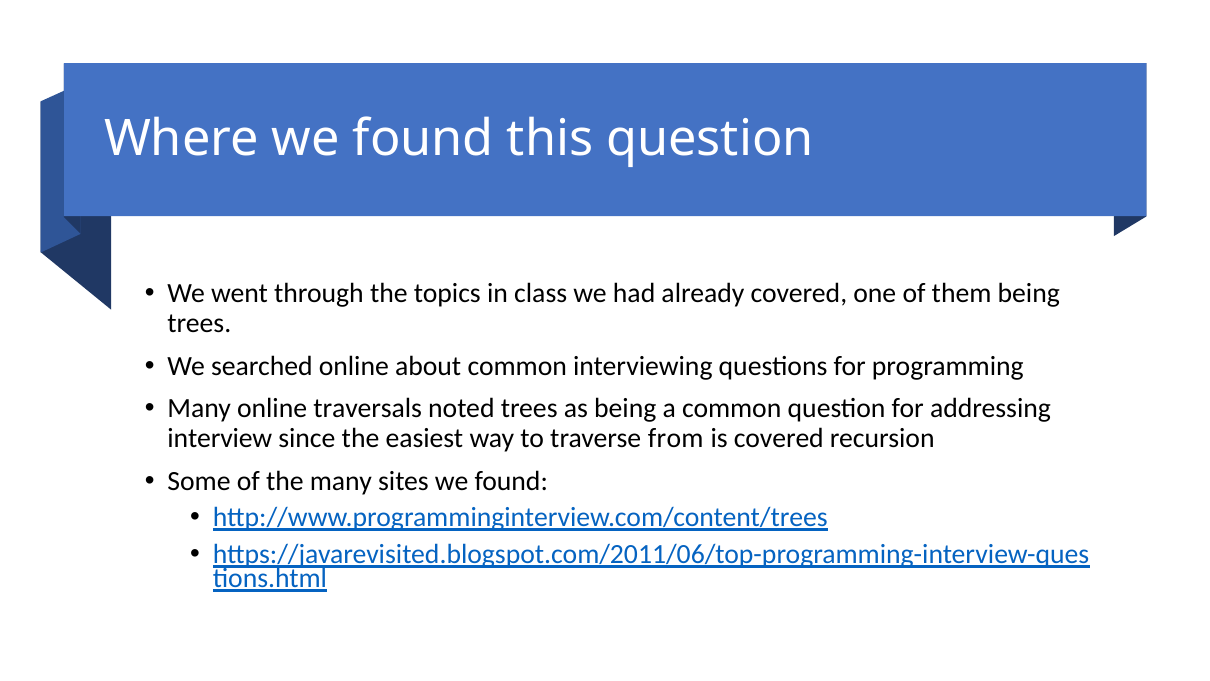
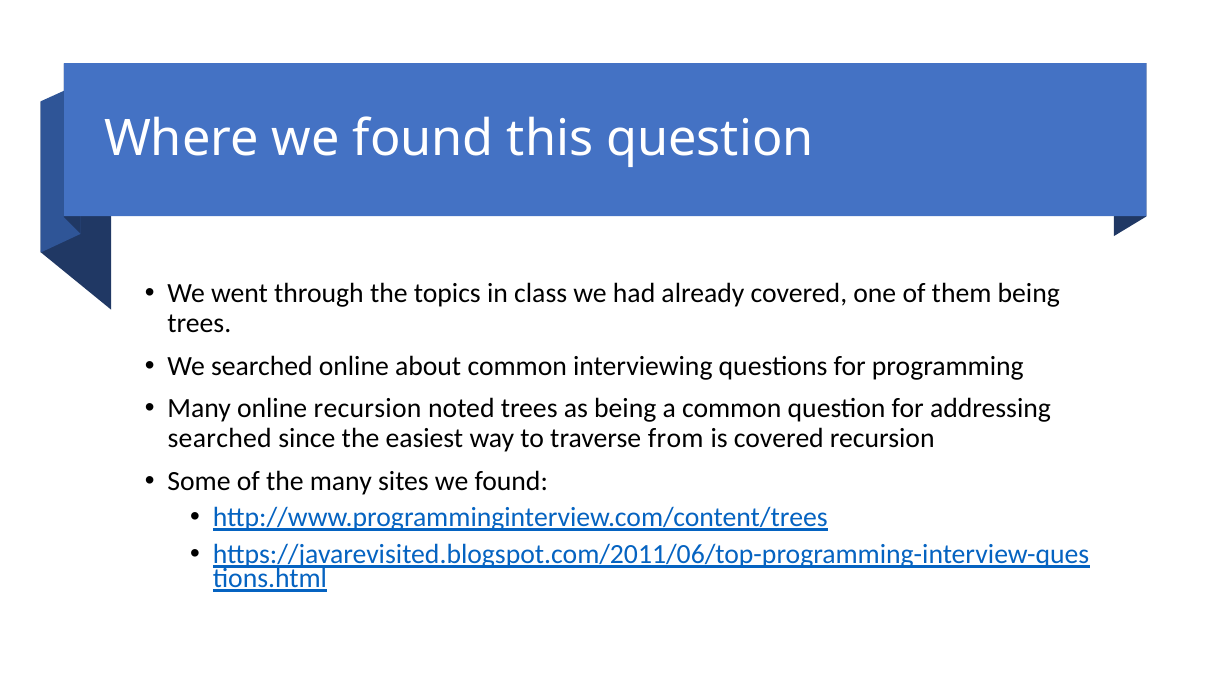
online traversals: traversals -> recursion
interview at (220, 438): interview -> searched
